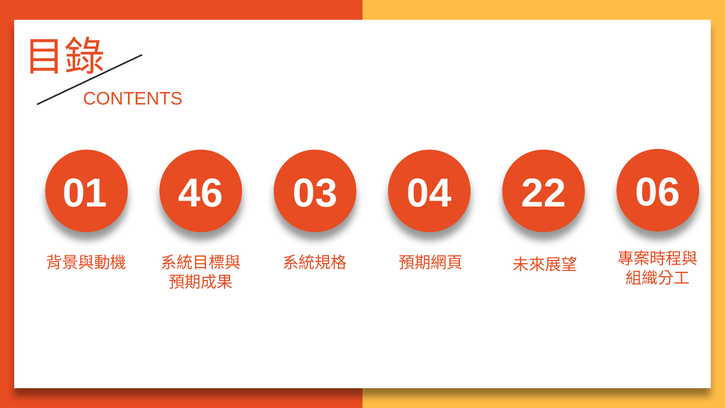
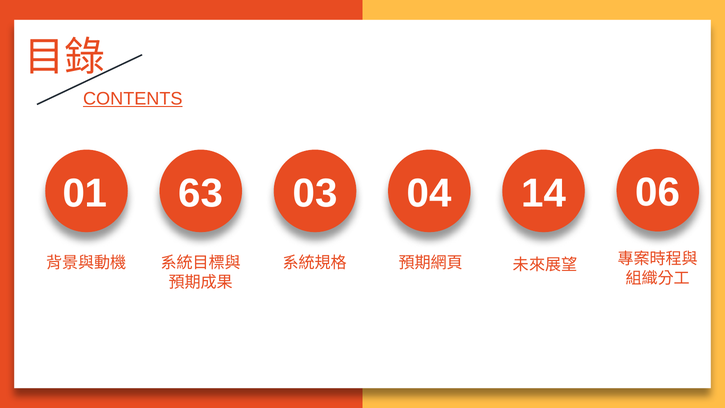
CONTENTS underline: none -> present
46: 46 -> 63
22: 22 -> 14
